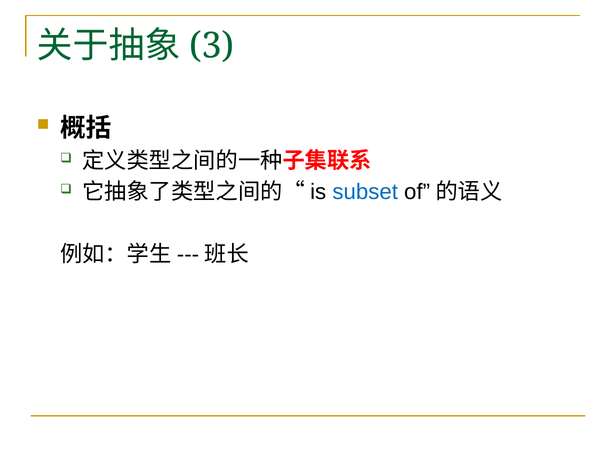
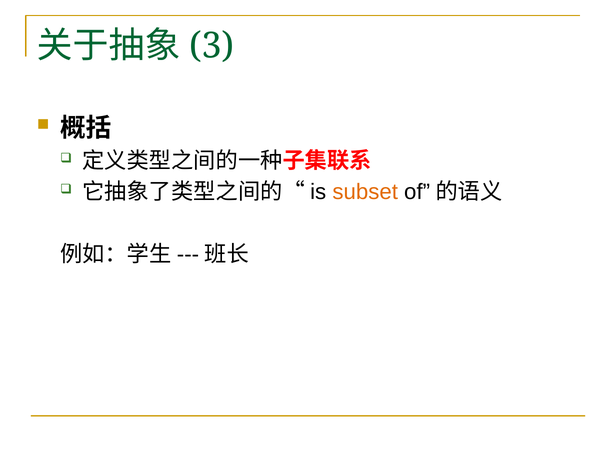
subset colour: blue -> orange
